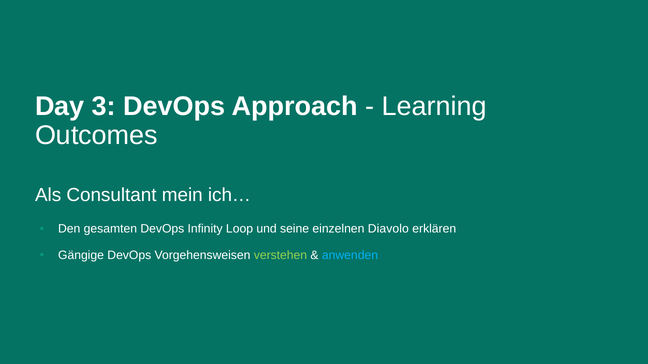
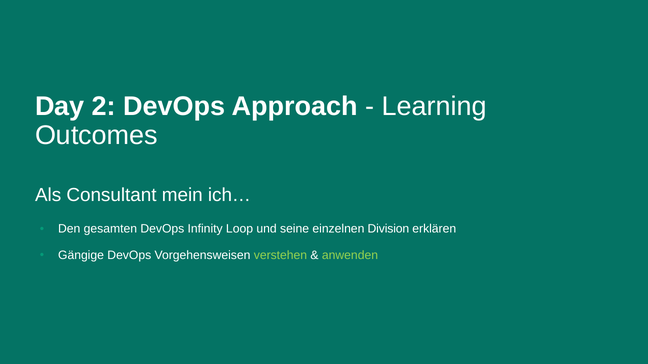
3: 3 -> 2
Diavolo: Diavolo -> Division
anwenden colour: light blue -> light green
